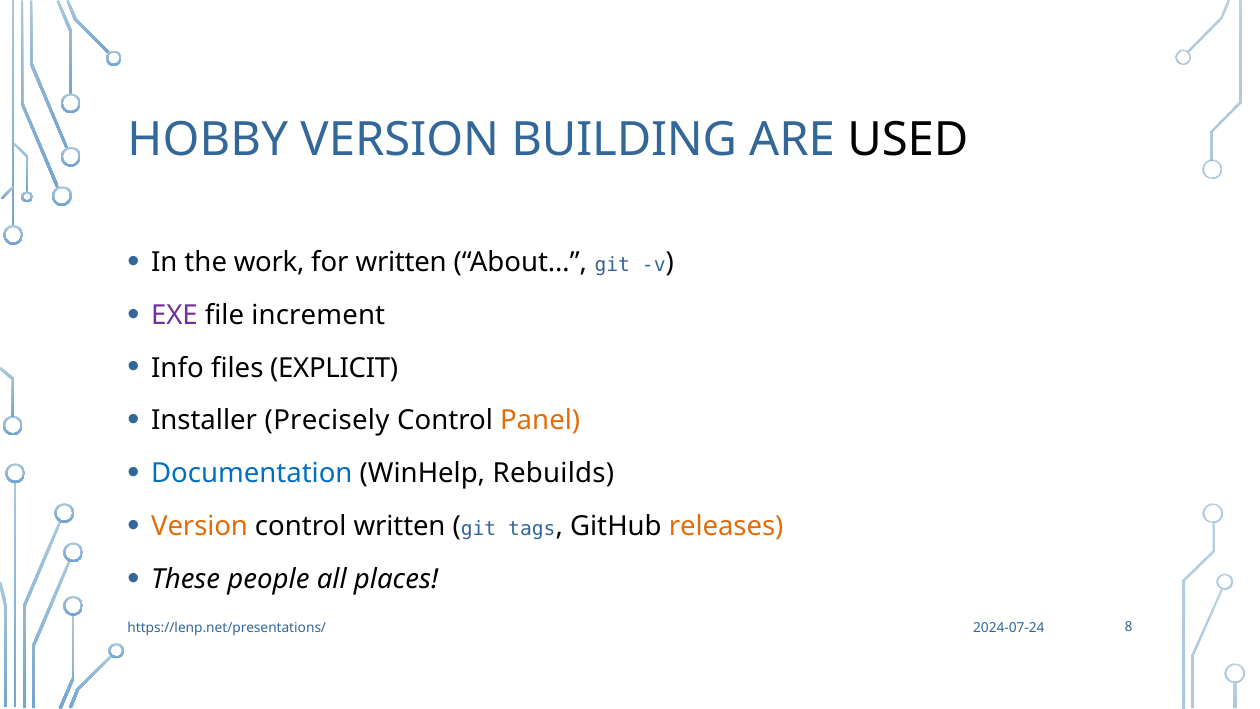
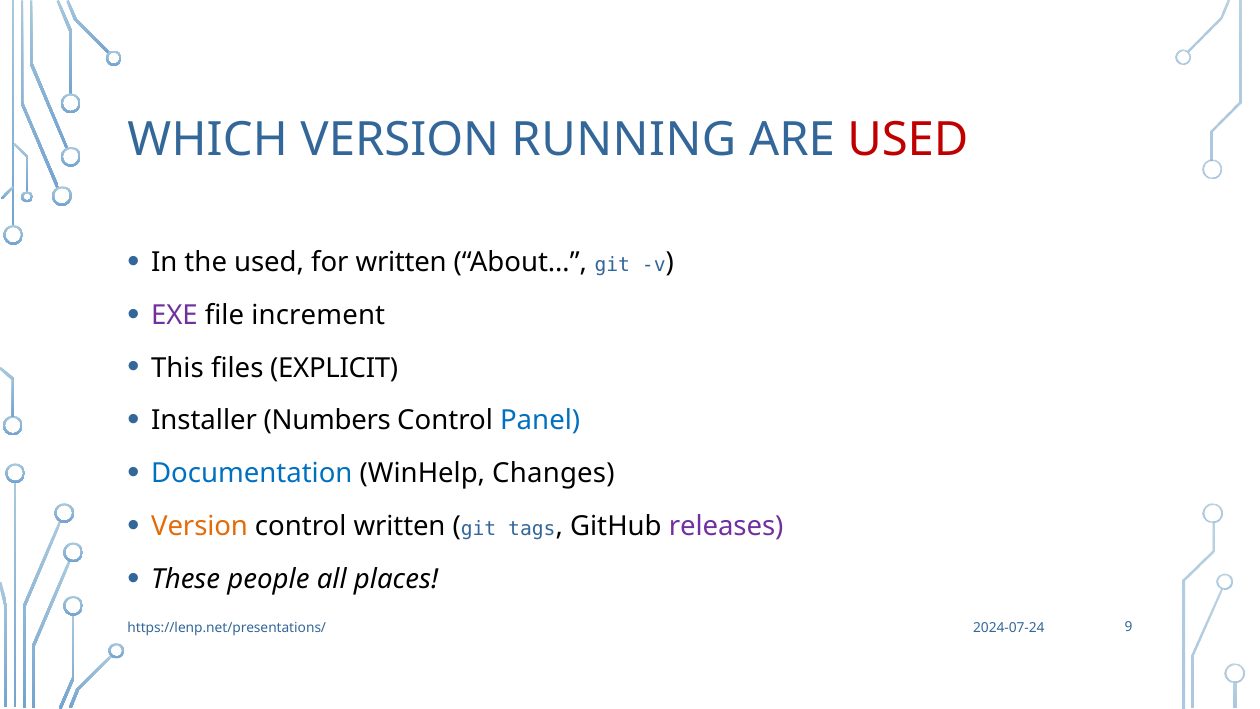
HOBBY: HOBBY -> WHICH
BUILDING: BUILDING -> RUNNING
USED at (908, 140) colour: black -> red
the work: work -> used
Info: Info -> This
Precisely: Precisely -> Numbers
Panel colour: orange -> blue
Rebuilds: Rebuilds -> Changes
releases colour: orange -> purple
8: 8 -> 9
